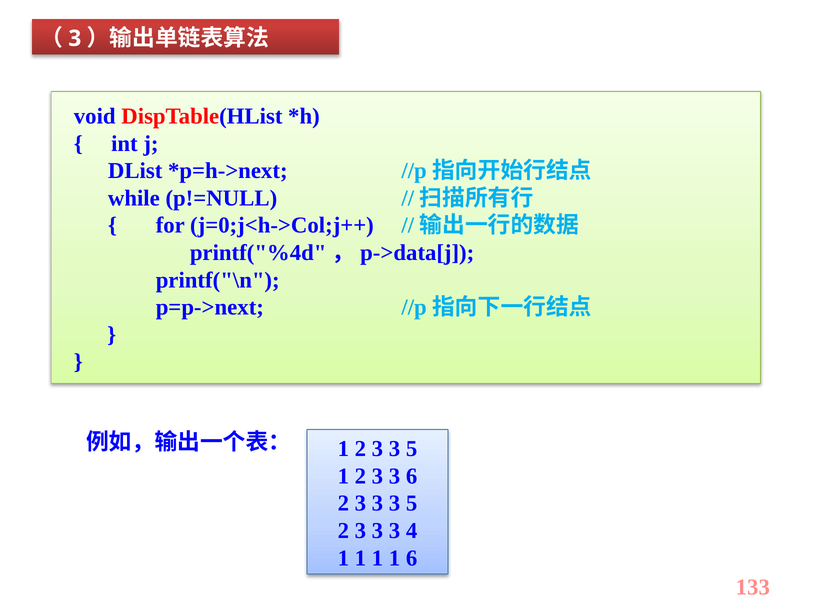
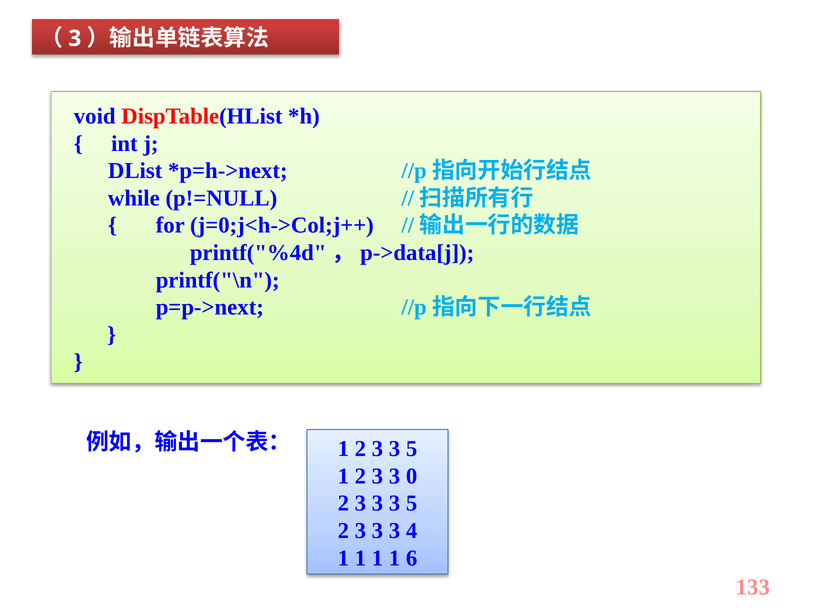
3 6: 6 -> 0
